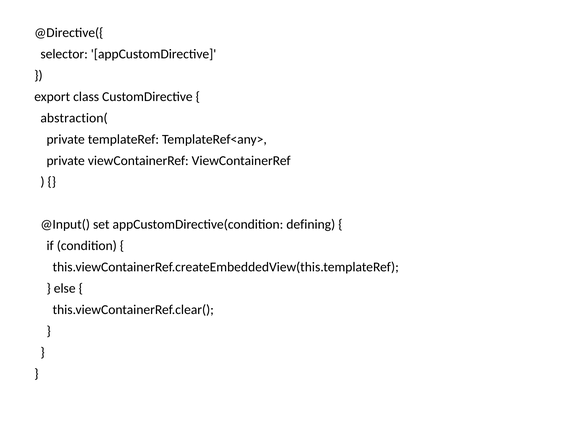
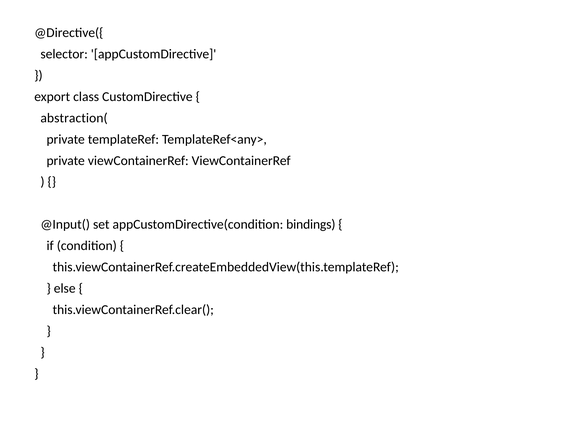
defining: defining -> bindings
